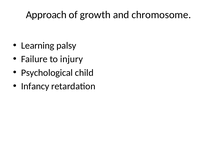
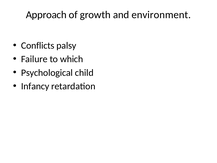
chromosome: chromosome -> environment
Learning: Learning -> Conflicts
injury: injury -> which
